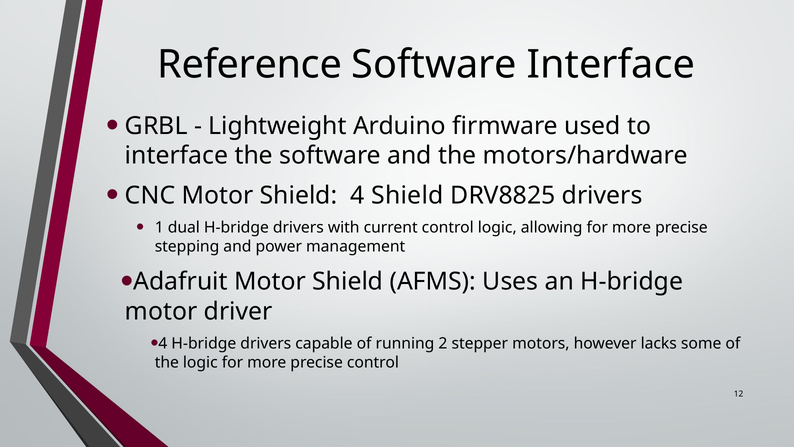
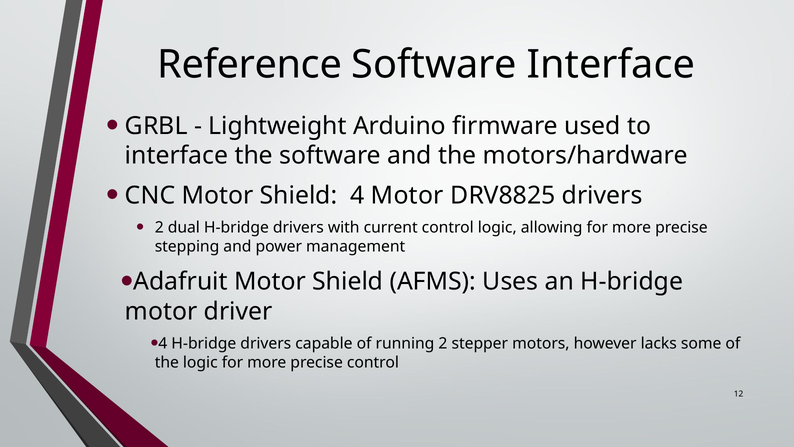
4 Shield: Shield -> Motor
1 at (159, 227): 1 -> 2
